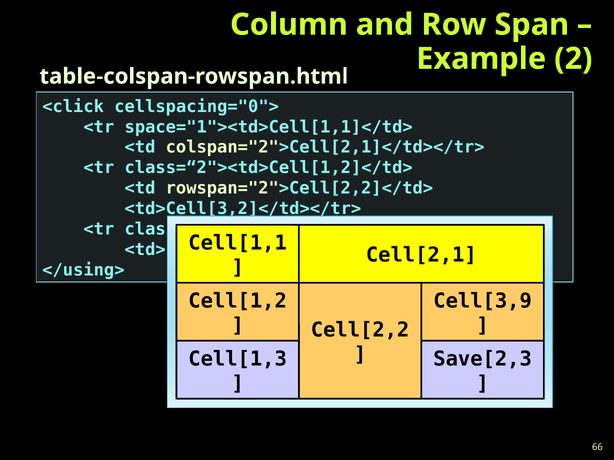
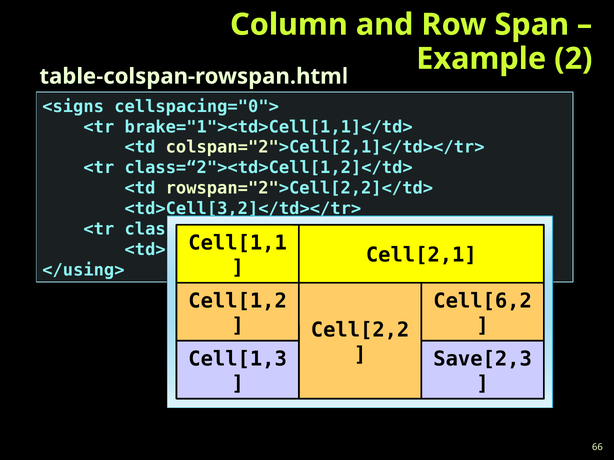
<click: <click -> <signs
space="1"><td>Cell[1,1]</td>: space="1"><td>Cell[1,1]</td> -> brake="1"><td>Cell[1,1]</td>
Cell[3,9: Cell[3,9 -> Cell[6,2
